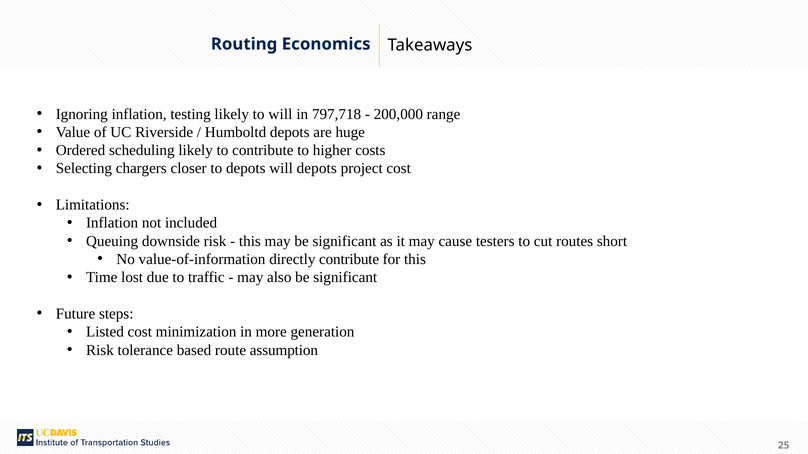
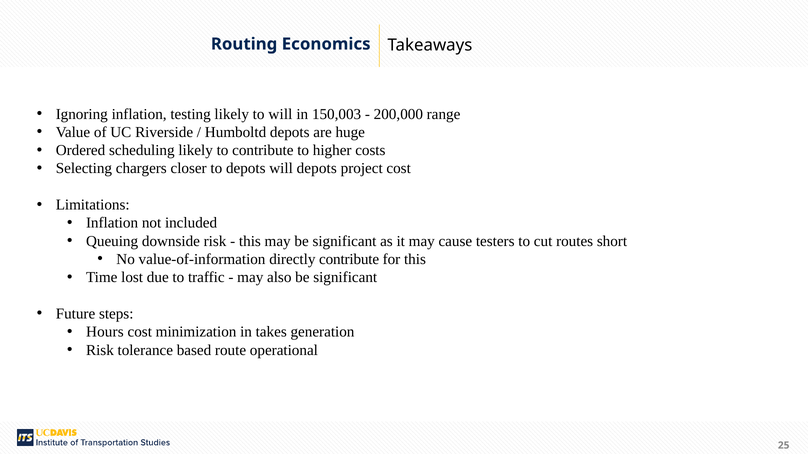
797,718: 797,718 -> 150,003
Listed: Listed -> Hours
more: more -> takes
assumption: assumption -> operational
